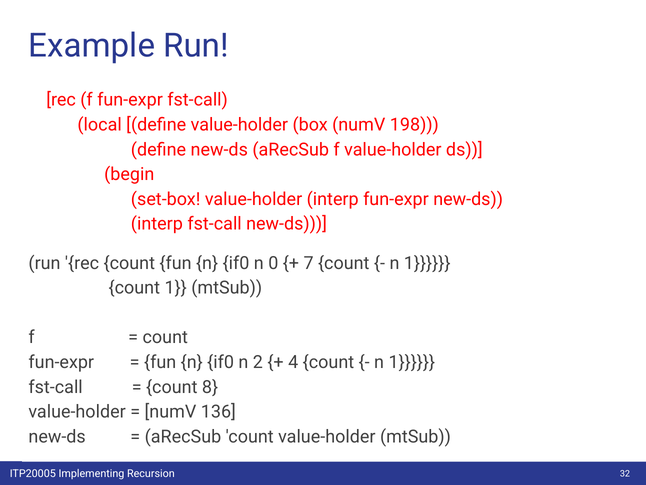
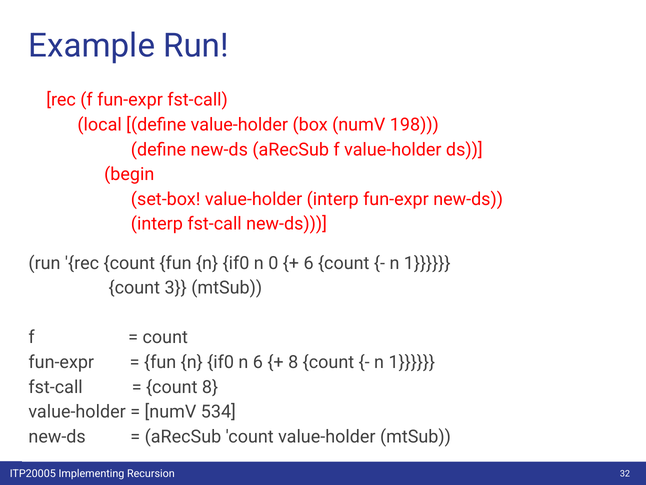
7 at (309, 263): 7 -> 6
count 1: 1 -> 3
n 2: 2 -> 6
4 at (293, 362): 4 -> 8
136: 136 -> 534
